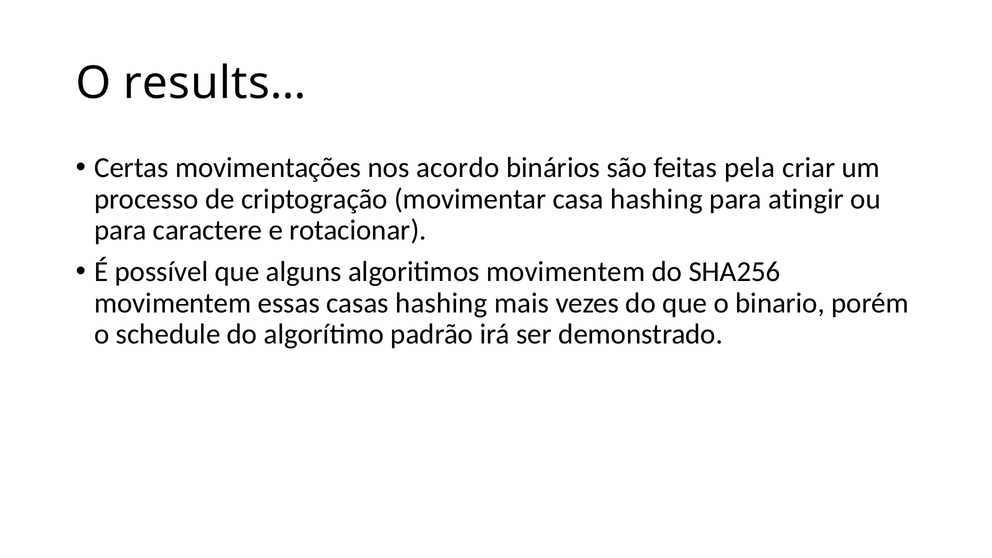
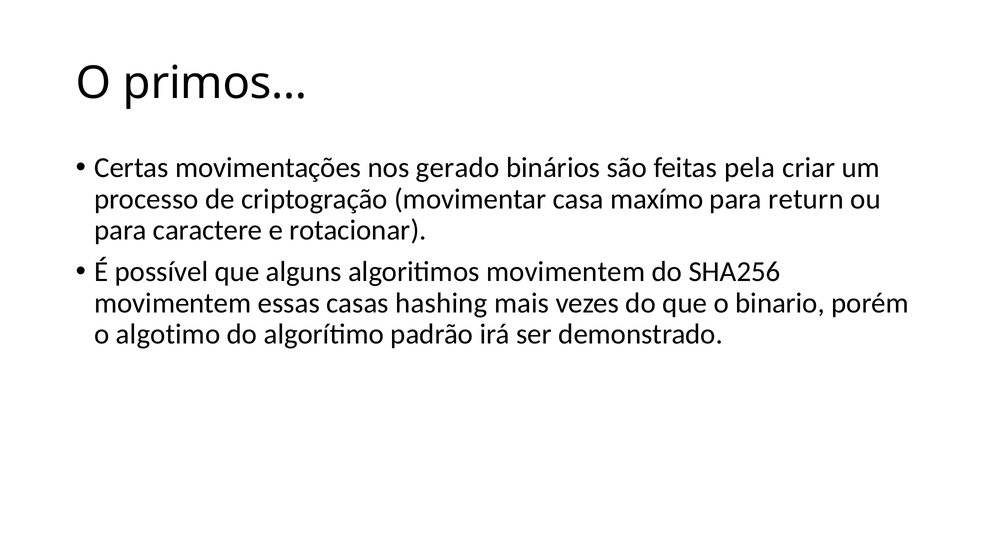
results…: results… -> primos…
acordo: acordo -> gerado
casa hashing: hashing -> maxímo
atingir: atingir -> return
schedule: schedule -> algotimo
